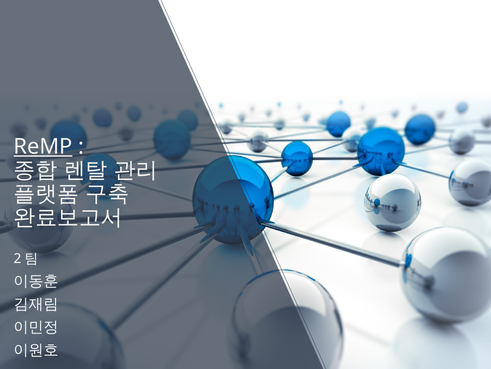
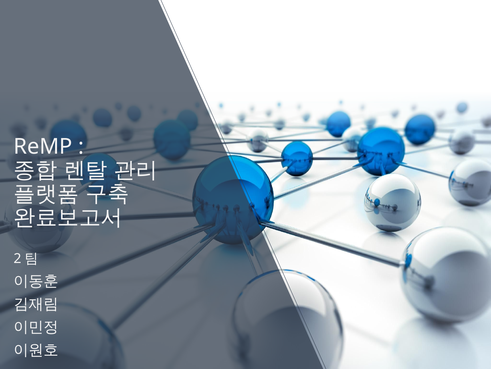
ReMP underline: present -> none
